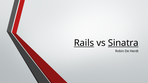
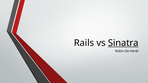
Rails underline: present -> none
